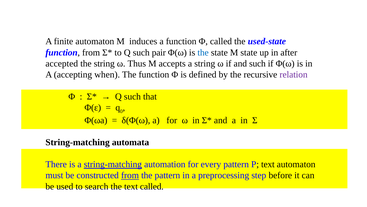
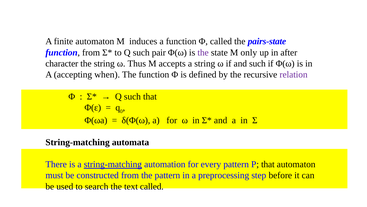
used-state: used-state -> pairs-state
the at (203, 52) colour: blue -> purple
M state: state -> only
accepted: accepted -> character
P text: text -> that
from at (130, 175) underline: present -> none
